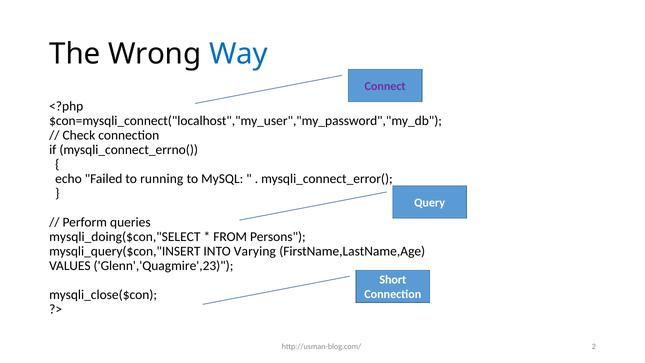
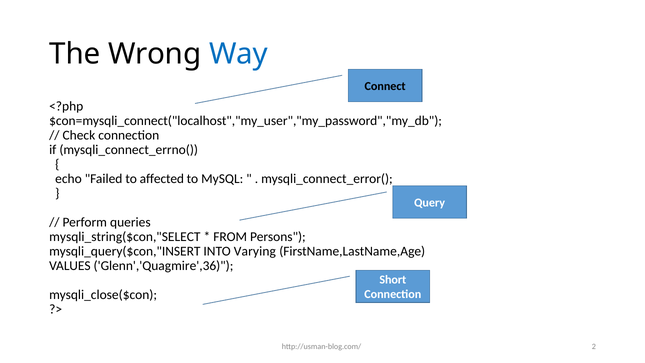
Connect colour: purple -> black
running: running -> affected
mysqli_doing($con,"SELECT: mysqli_doing($con,"SELECT -> mysqli_string($con,"SELECT
Glenn','Quagmire',23: Glenn','Quagmire',23 -> Glenn','Quagmire',36
